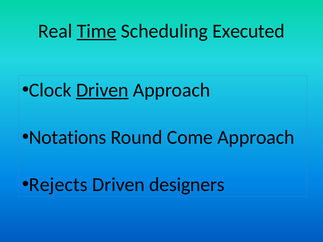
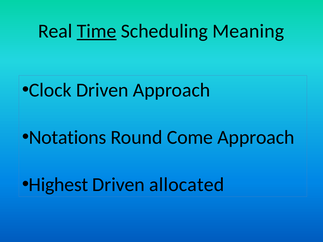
Executed: Executed -> Meaning
Driven at (102, 90) underline: present -> none
Rejects: Rejects -> Highest
designers: designers -> allocated
